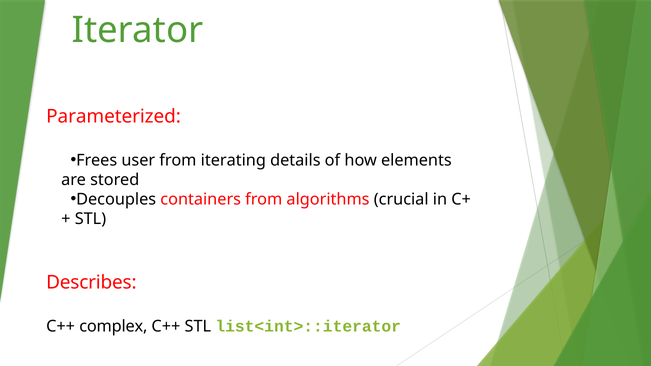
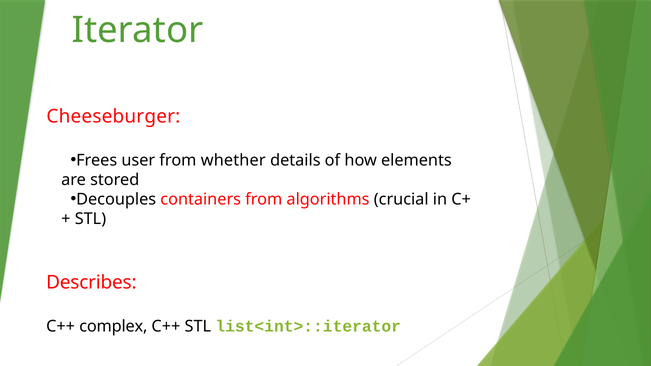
Parameterized: Parameterized -> Cheeseburger
iterating: iterating -> whether
